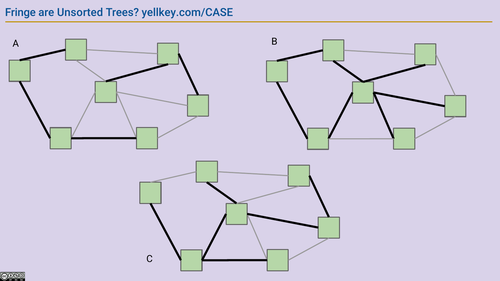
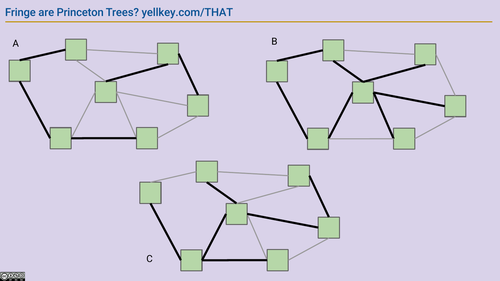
Unsorted: Unsorted -> Princeton
yellkey.com/CASE: yellkey.com/CASE -> yellkey.com/THAT
